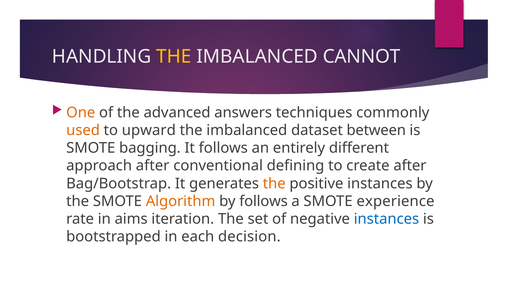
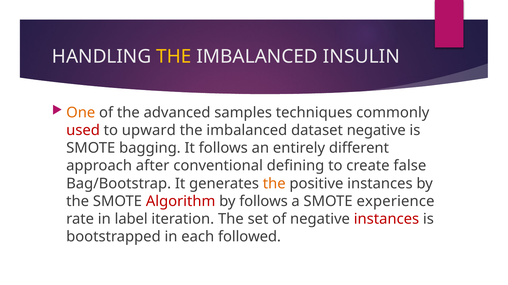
CANNOT: CANNOT -> INSULIN
answers: answers -> samples
used colour: orange -> red
dataset between: between -> negative
create after: after -> false
Algorithm colour: orange -> red
aims: aims -> label
instances at (386, 220) colour: blue -> red
decision: decision -> followed
